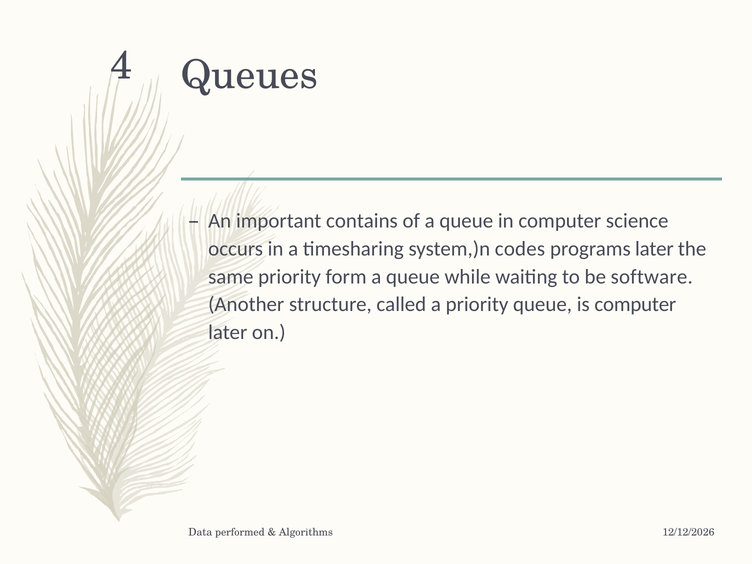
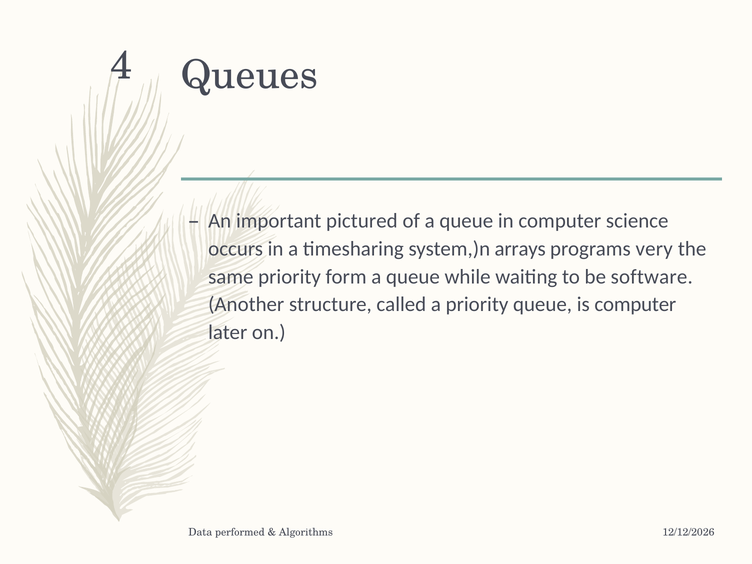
contains: contains -> pictured
codes: codes -> arrays
programs later: later -> very
